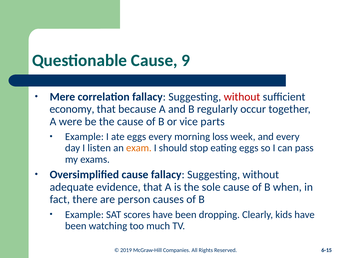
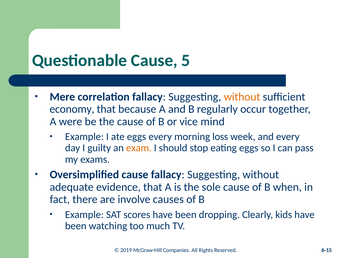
9: 9 -> 5
without at (242, 96) colour: red -> orange
parts: parts -> mind
listen: listen -> guilty
person: person -> involve
